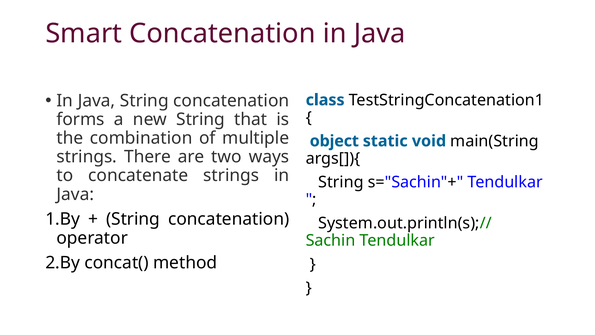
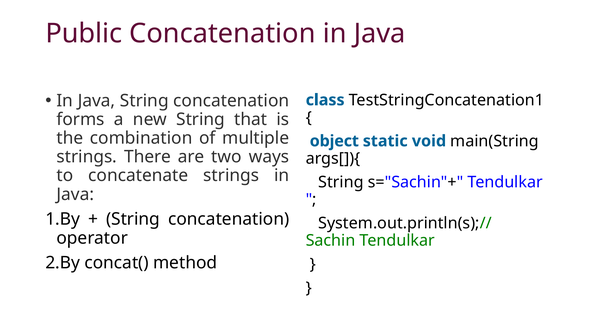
Smart: Smart -> Public
